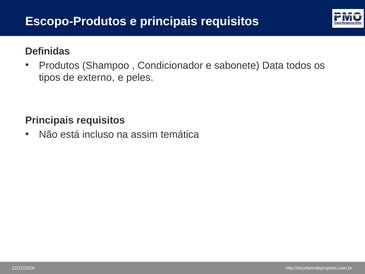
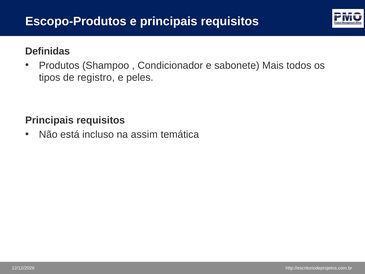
Data: Data -> Mais
externo: externo -> registro
